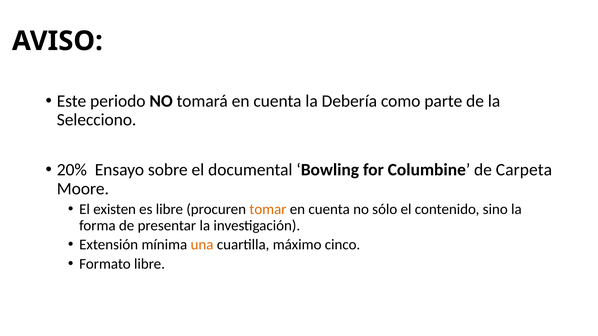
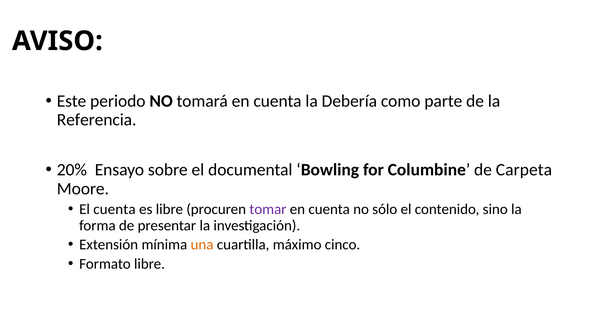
Selecciono: Selecciono -> Referencia
El existen: existen -> cuenta
tomar colour: orange -> purple
